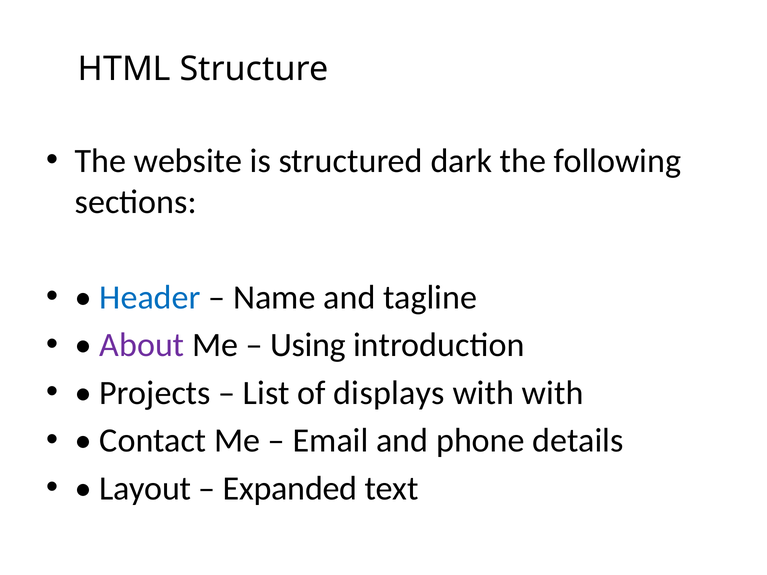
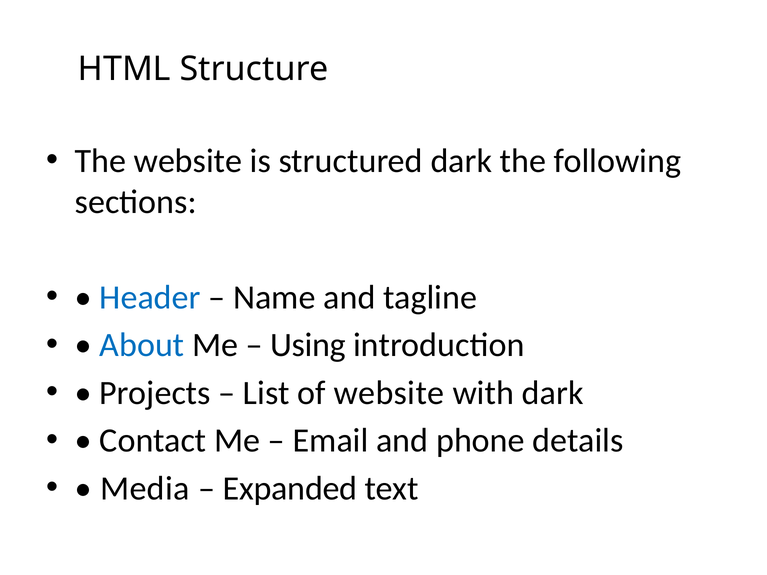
About colour: purple -> blue
of displays: displays -> website
with with: with -> dark
Layout: Layout -> Media
